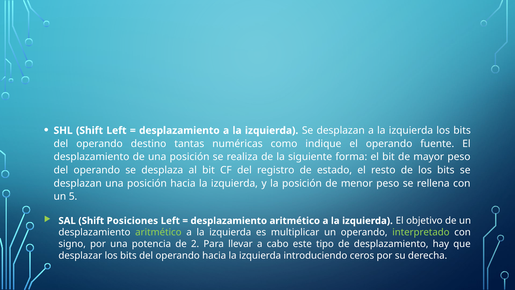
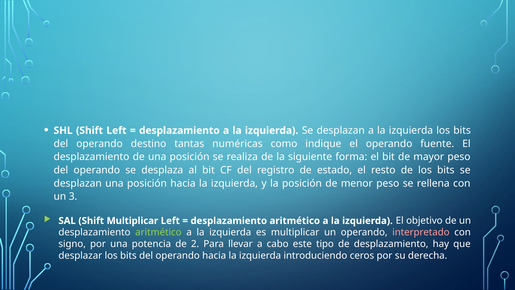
5: 5 -> 3
Shift Posiciones: Posiciones -> Multiplicar
interpretado colour: light green -> pink
